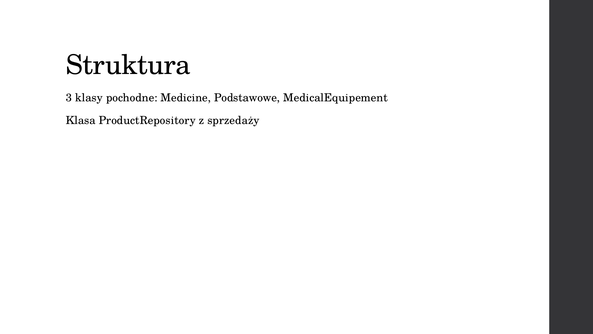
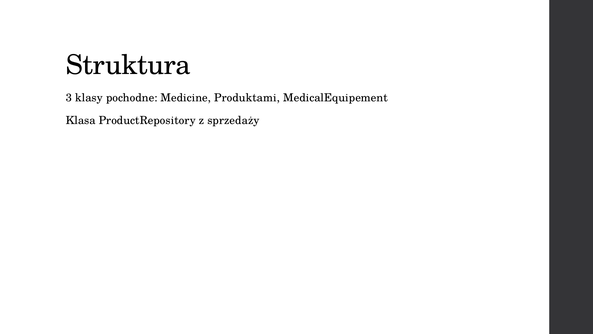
Podstawowe: Podstawowe -> Produktami
